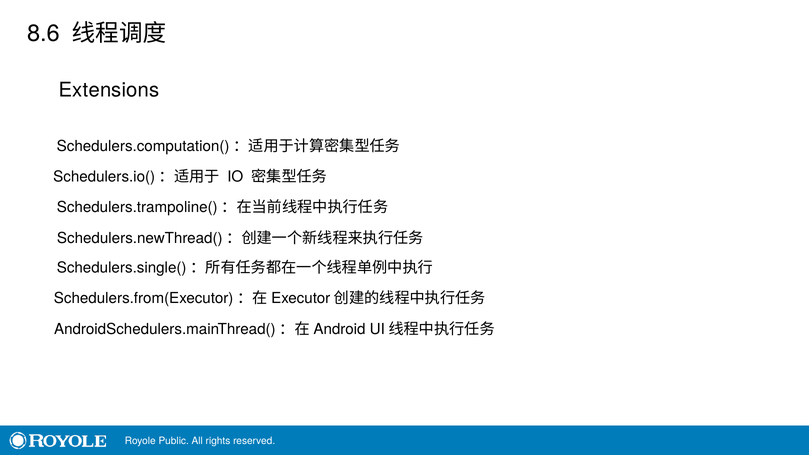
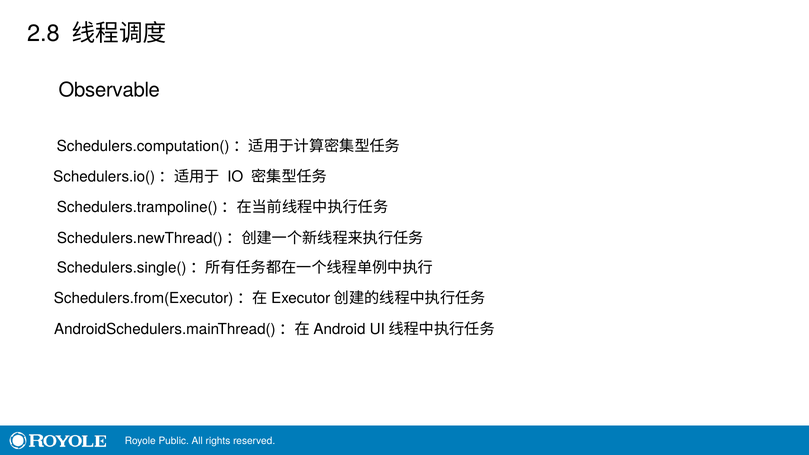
8.6: 8.6 -> 2.8
Extensions: Extensions -> Observable
